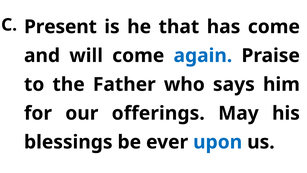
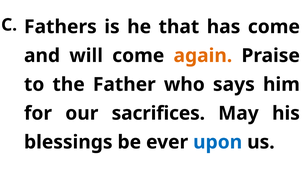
Present: Present -> Fathers
again colour: blue -> orange
offerings: offerings -> sacrifices
